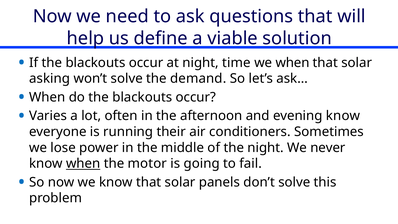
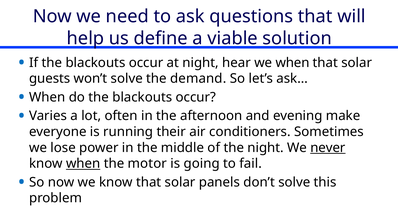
time: time -> hear
asking: asking -> guests
evening know: know -> make
never underline: none -> present
